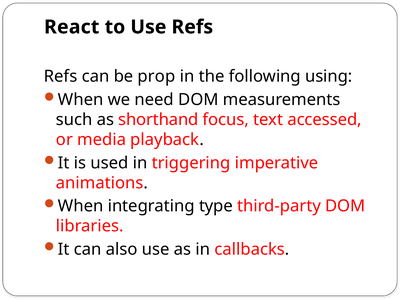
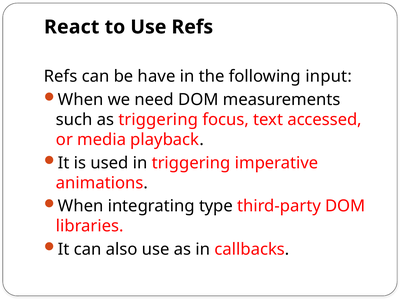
prop: prop -> have
using: using -> input
as shorthand: shorthand -> triggering
